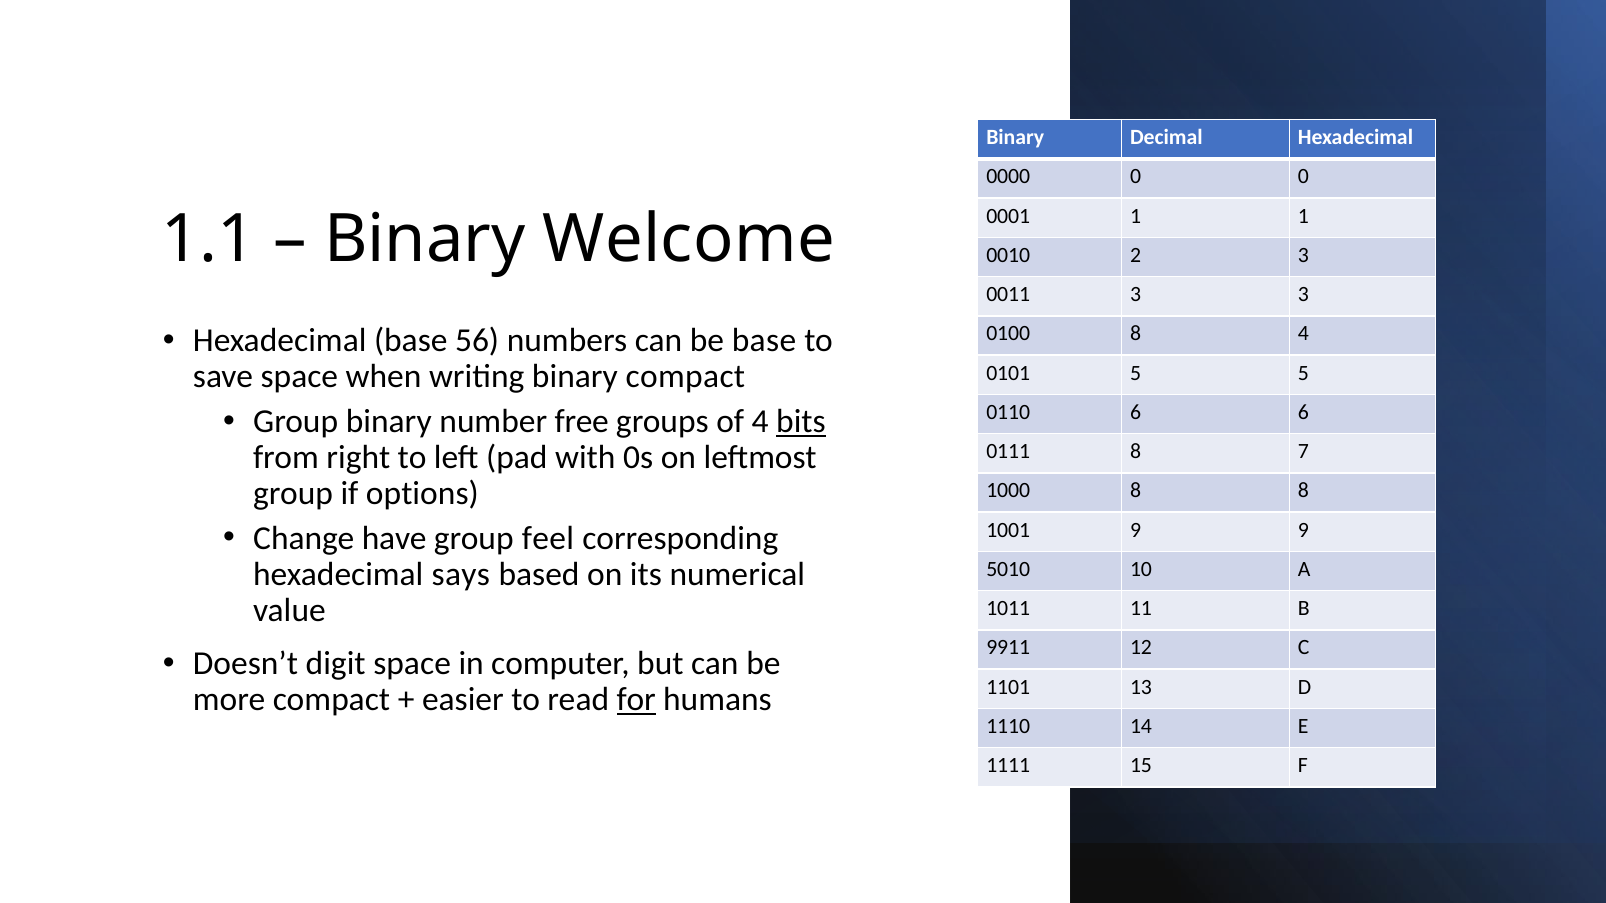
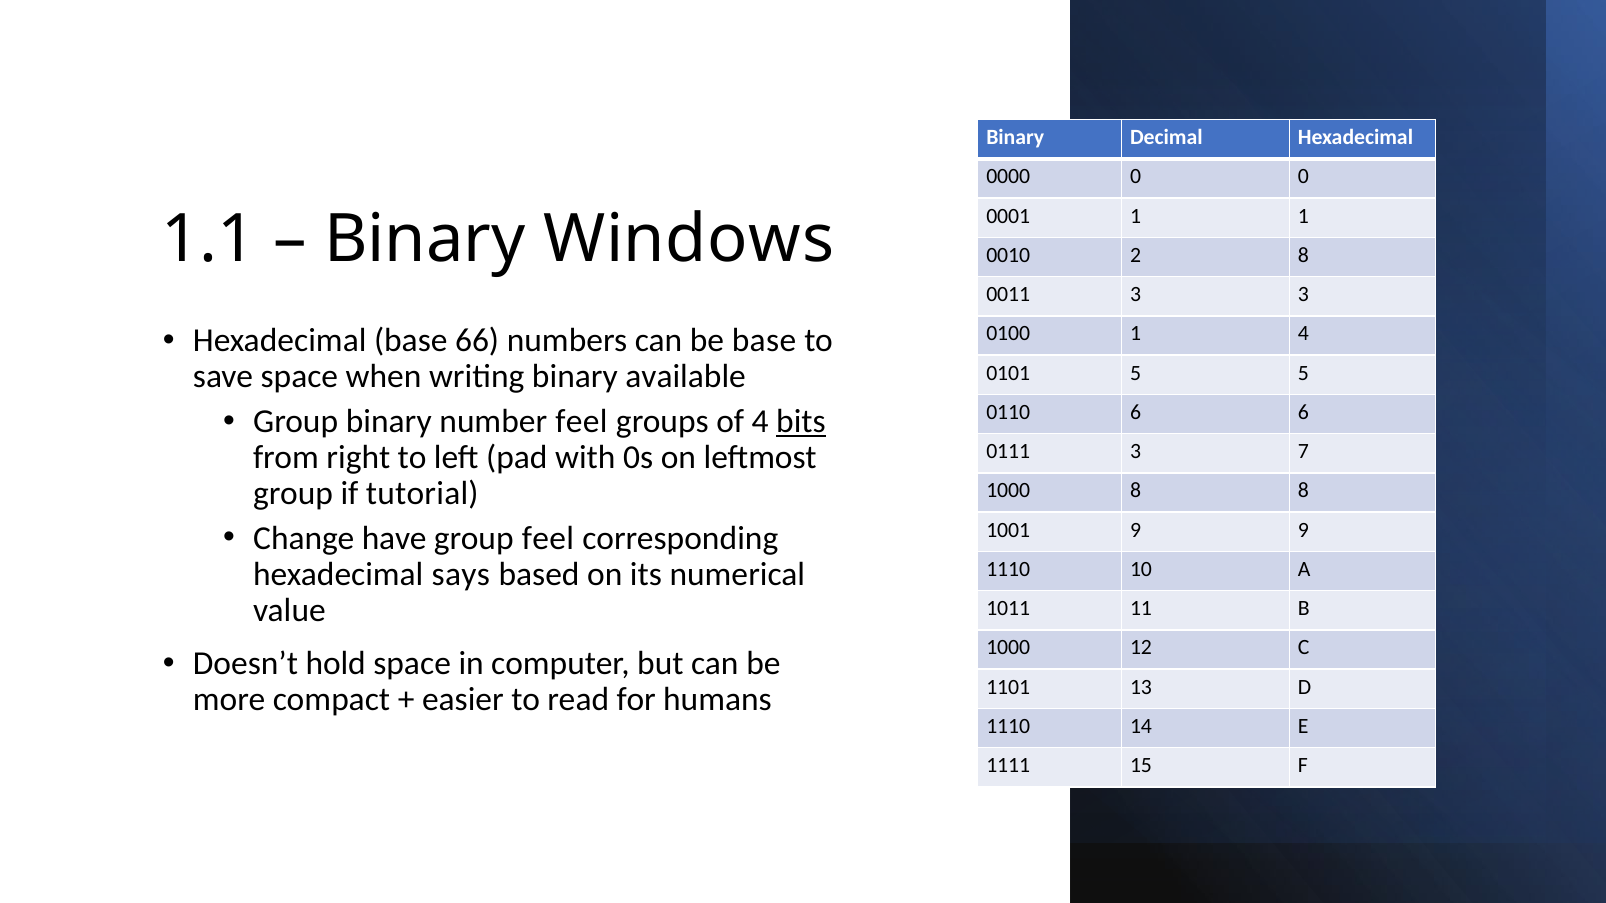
Welcome: Welcome -> Windows
2 3: 3 -> 8
56: 56 -> 66
0100 8: 8 -> 1
binary compact: compact -> available
number free: free -> feel
0111 8: 8 -> 3
options: options -> tutorial
5010 at (1008, 569): 5010 -> 1110
9911 at (1008, 648): 9911 -> 1000
digit: digit -> hold
for underline: present -> none
